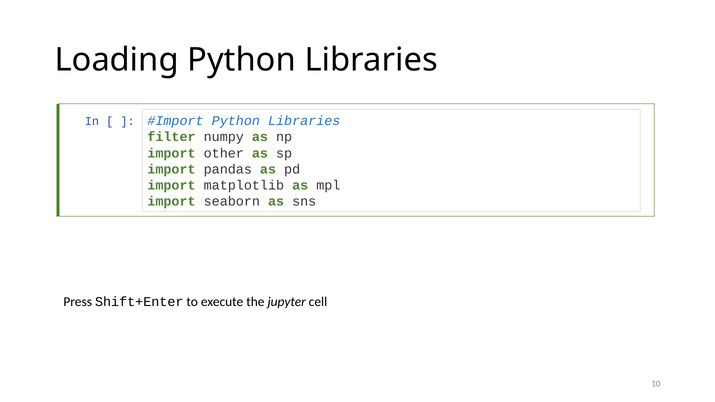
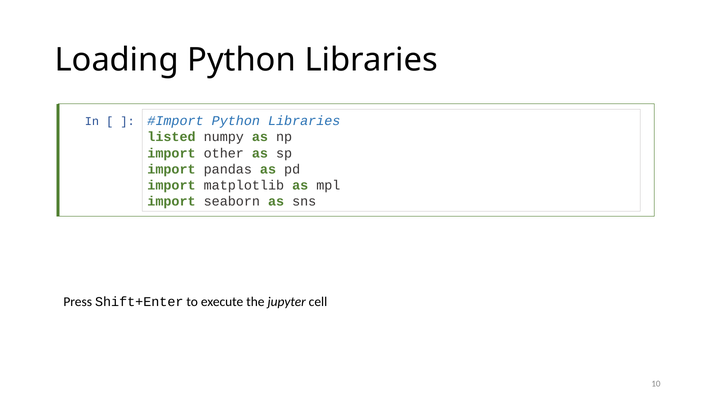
filter: filter -> listed
